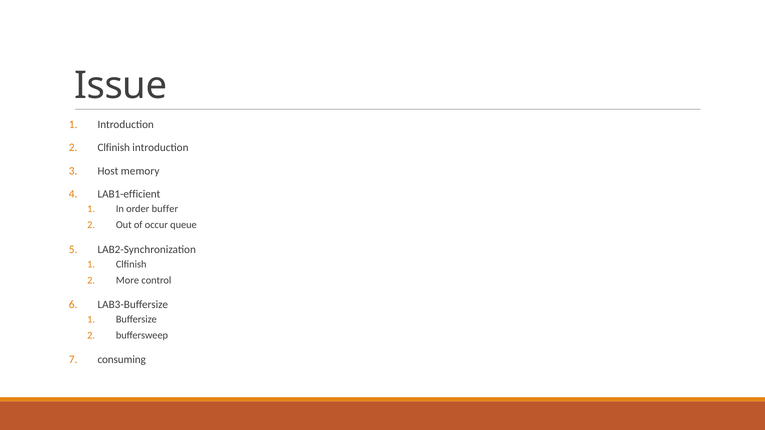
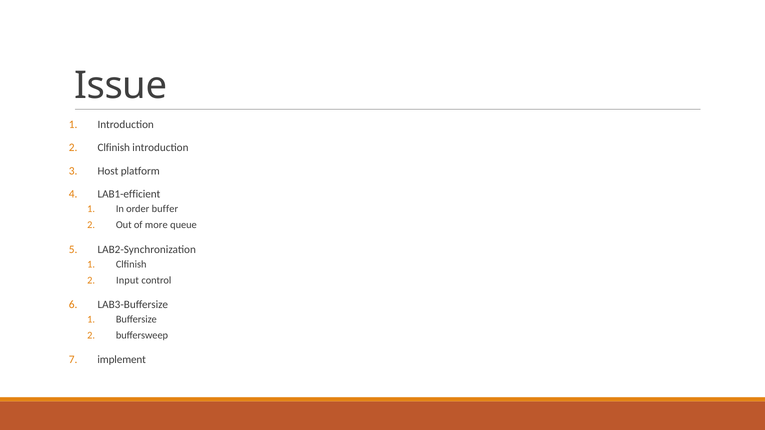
memory: memory -> platform
occur: occur -> more
More: More -> Input
consuming: consuming -> implement
